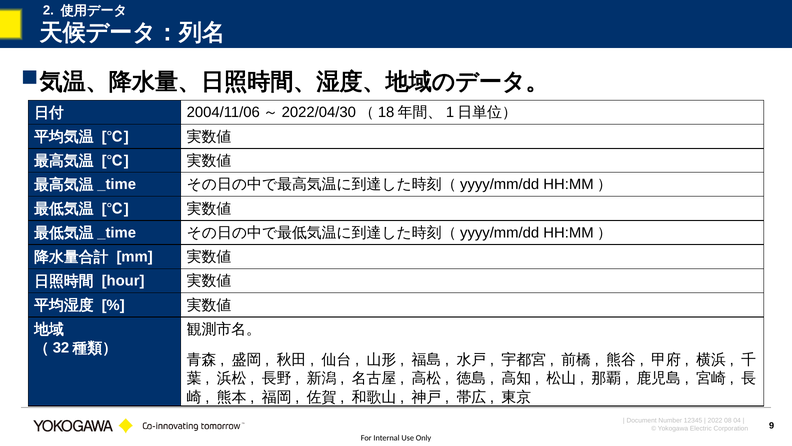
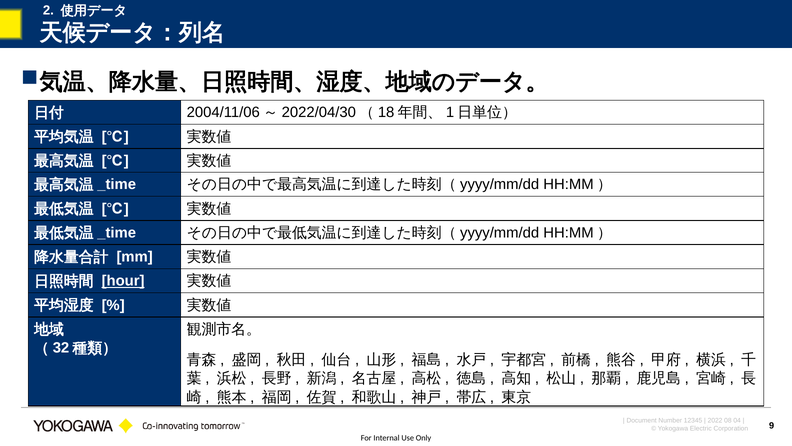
hour underline: none -> present
